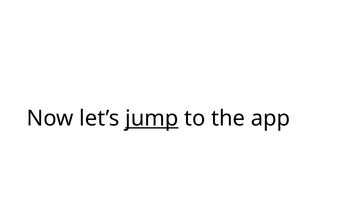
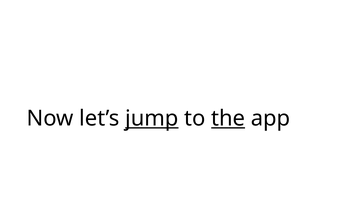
the underline: none -> present
